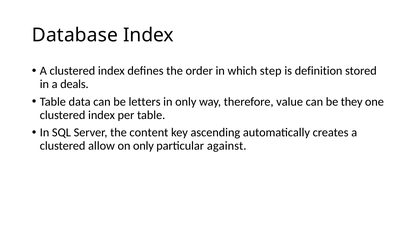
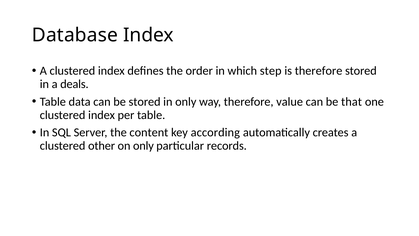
is definition: definition -> therefore
be letters: letters -> stored
they: they -> that
ascending: ascending -> according
allow: allow -> other
against: against -> records
